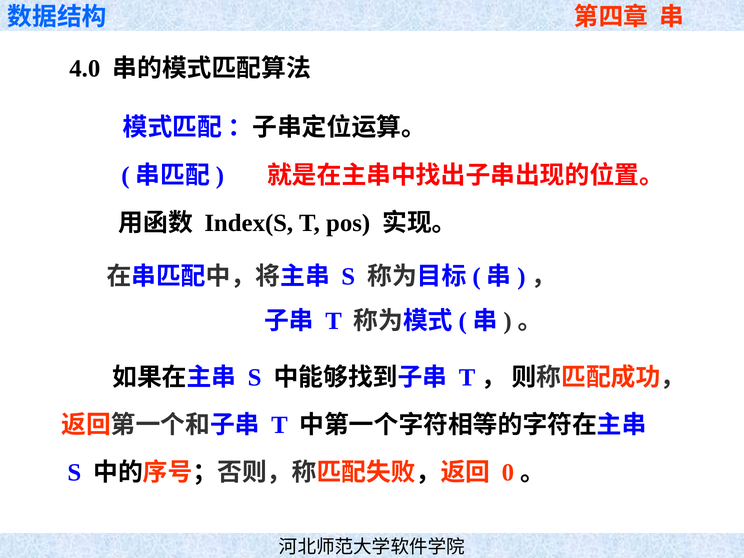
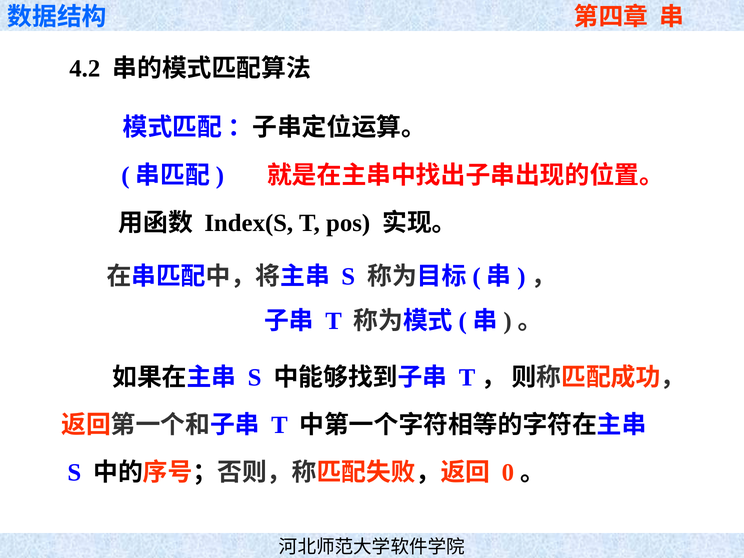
4.0: 4.0 -> 4.2
